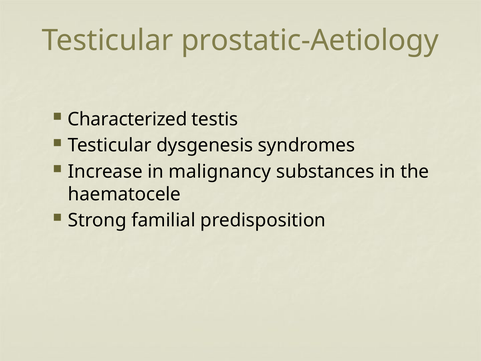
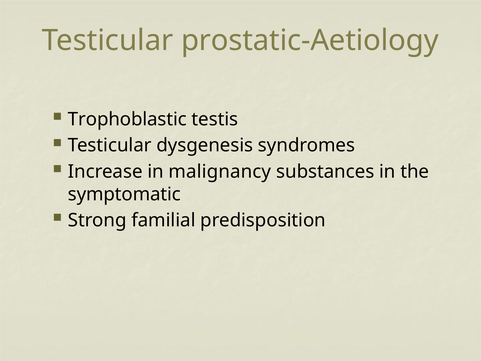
Characterized: Characterized -> Trophoblastic
haematocele: haematocele -> symptomatic
